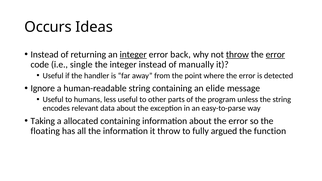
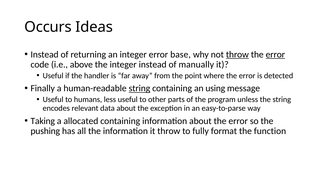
integer at (133, 54) underline: present -> none
back: back -> base
single: single -> above
Ignore: Ignore -> Finally
string at (139, 88) underline: none -> present
elide: elide -> using
floating: floating -> pushing
argued: argued -> format
